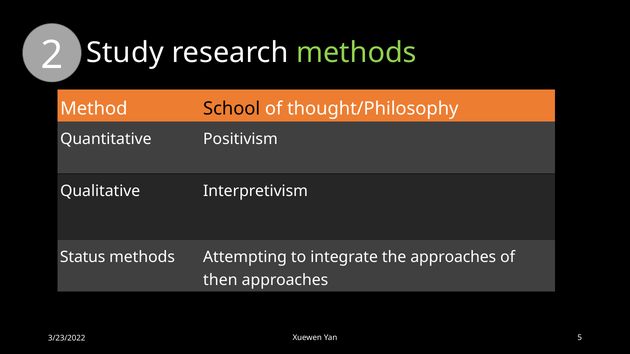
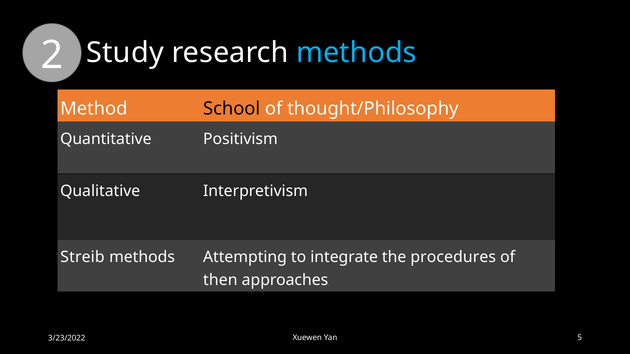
methods at (356, 53) colour: light green -> light blue
Status: Status -> Streib
the approaches: approaches -> procedures
